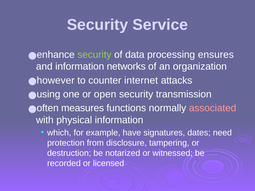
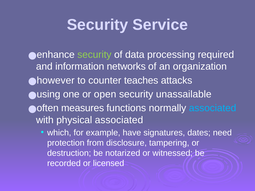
ensures: ensures -> required
internet: internet -> teaches
transmission: transmission -> unassailable
associated at (213, 108) colour: pink -> light blue
physical information: information -> associated
